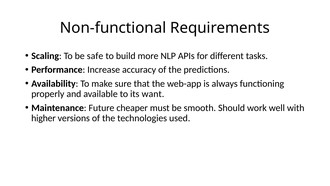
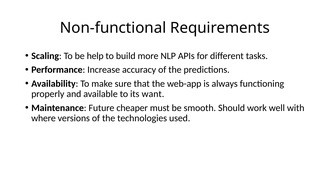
safe: safe -> help
higher: higher -> where
